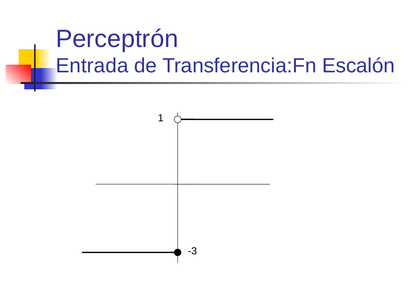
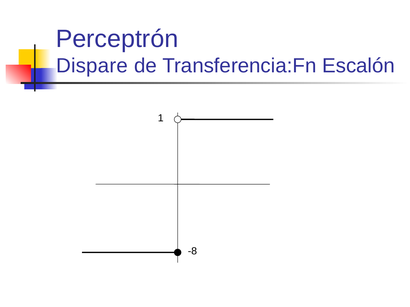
Entrada: Entrada -> Dispare
-3: -3 -> -8
